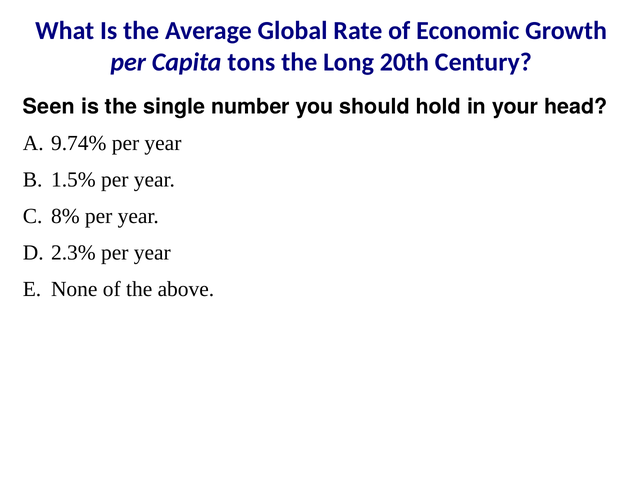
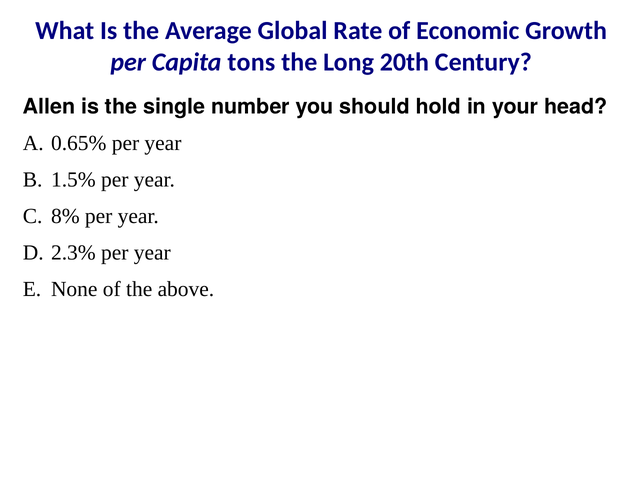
Seen: Seen -> Allen
9.74%: 9.74% -> 0.65%
